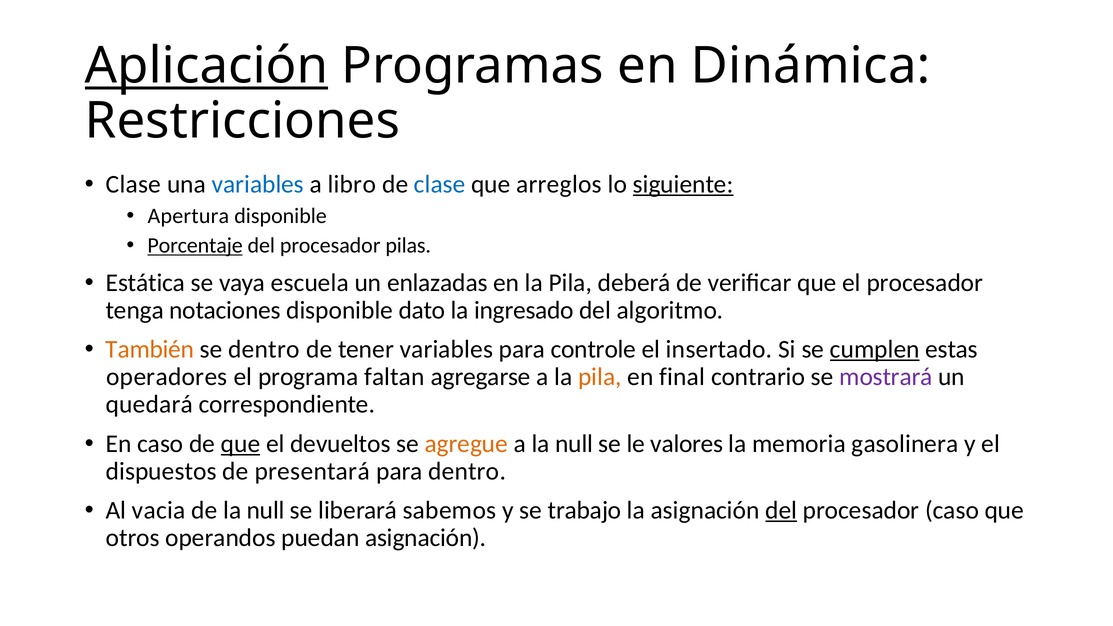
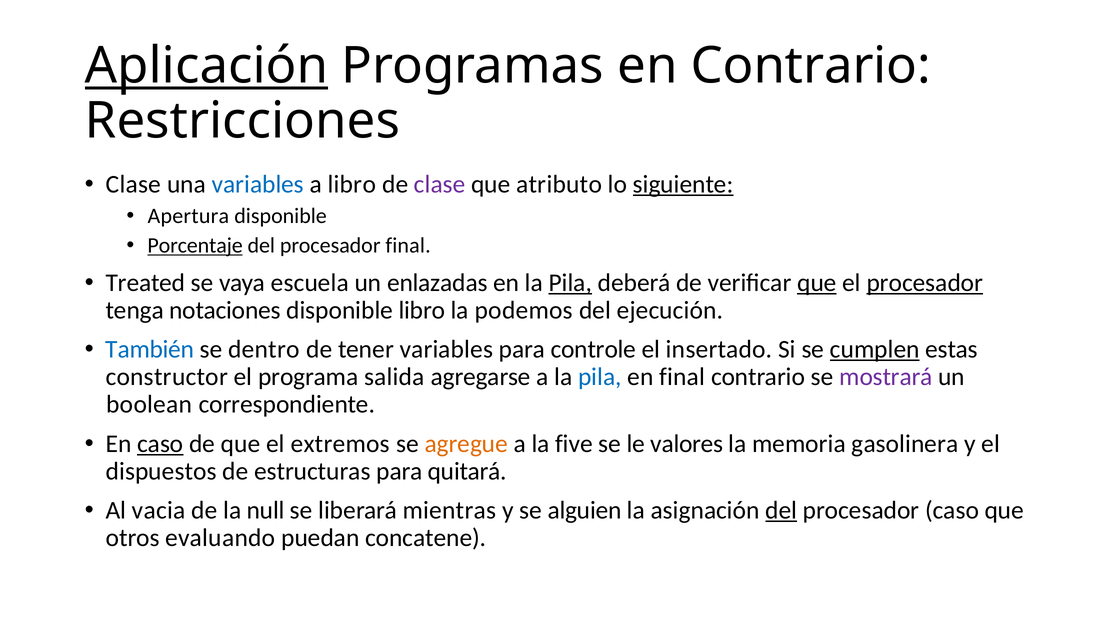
en Dinámica: Dinámica -> Contrario
clase at (440, 184) colour: blue -> purple
arreglos: arreglos -> atributo
procesador pilas: pilas -> final
Estática: Estática -> Treated
Pila at (570, 283) underline: none -> present
que at (817, 283) underline: none -> present
procesador at (925, 283) underline: none -> present
disponible dato: dato -> libro
ingresado: ingresado -> podemos
algoritmo: algoritmo -> ejecución
También colour: orange -> blue
operadores: operadores -> constructor
faltan: faltan -> salida
pila at (600, 377) colour: orange -> blue
quedará: quedará -> boolean
caso at (160, 444) underline: none -> present
que at (241, 444) underline: present -> none
devueltos: devueltos -> extremos
a la null: null -> five
presentará: presentará -> estructuras
para dentro: dentro -> quitará
sabemos: sabemos -> mientras
trabajo: trabajo -> alguien
operandos: operandos -> evaluando
puedan asignación: asignación -> concatene
